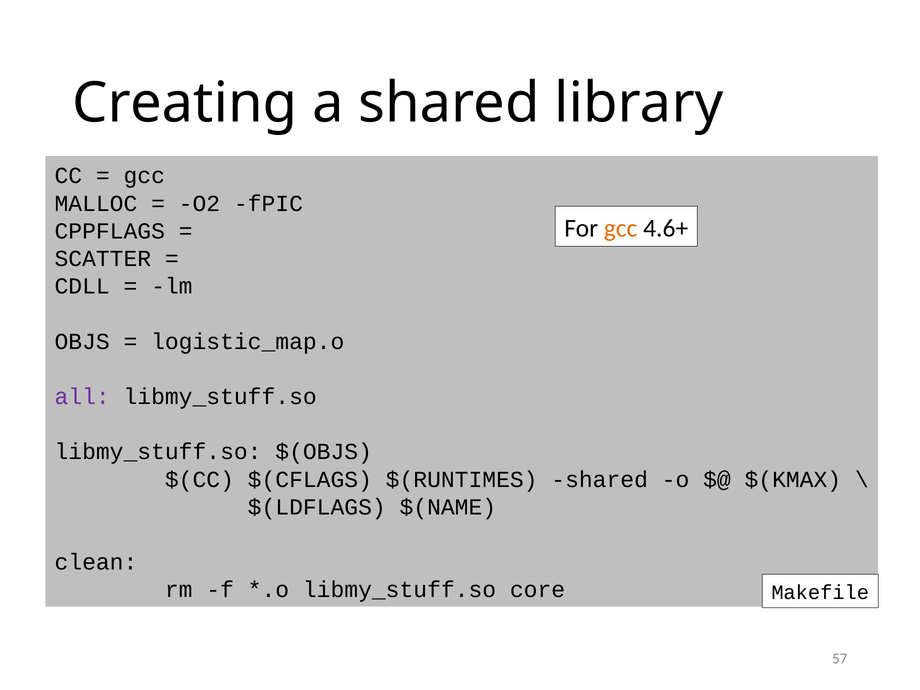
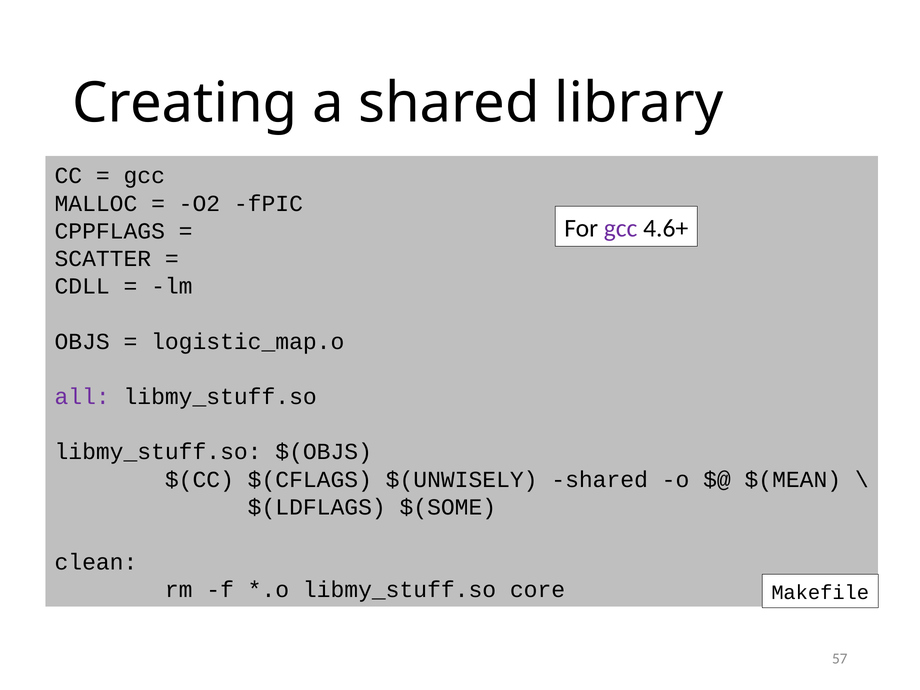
gcc at (621, 228) colour: orange -> purple
$(RUNTIMES: $(RUNTIMES -> $(UNWISELY
$(KMAX: $(KMAX -> $(MEAN
$(NAME: $(NAME -> $(SOME
